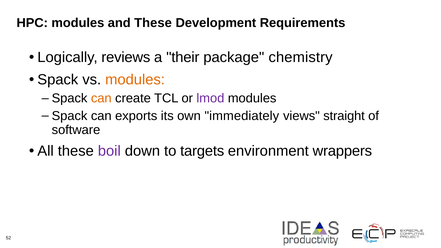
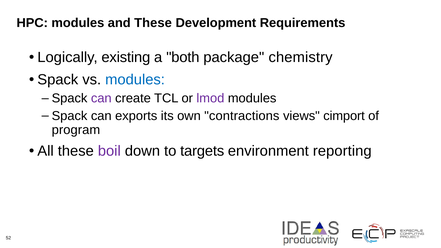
reviews: reviews -> existing
their: their -> both
modules at (135, 80) colour: orange -> blue
can at (101, 98) colour: orange -> purple
immediately: immediately -> contractions
straight: straight -> cimport
software: software -> program
wrappers: wrappers -> reporting
